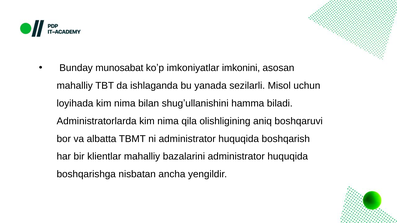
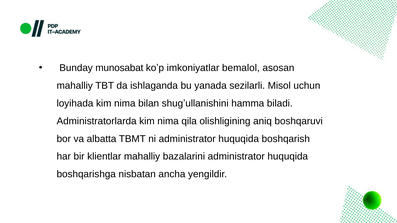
imkonini: imkonini -> bemalol
